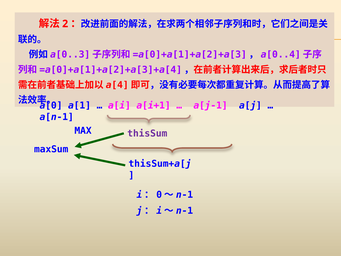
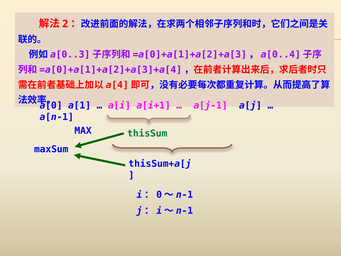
thisSum colour: purple -> green
